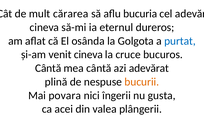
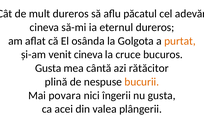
mult cărarea: cărarea -> dureros
bucuria: bucuria -> păcatul
purtat colour: blue -> orange
Cântă at (48, 68): Cântă -> Gusta
azi adevărat: adevărat -> rătăcitor
